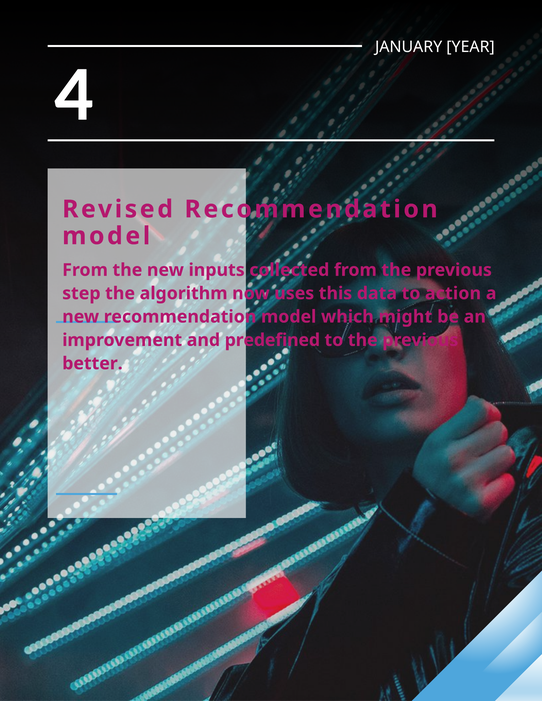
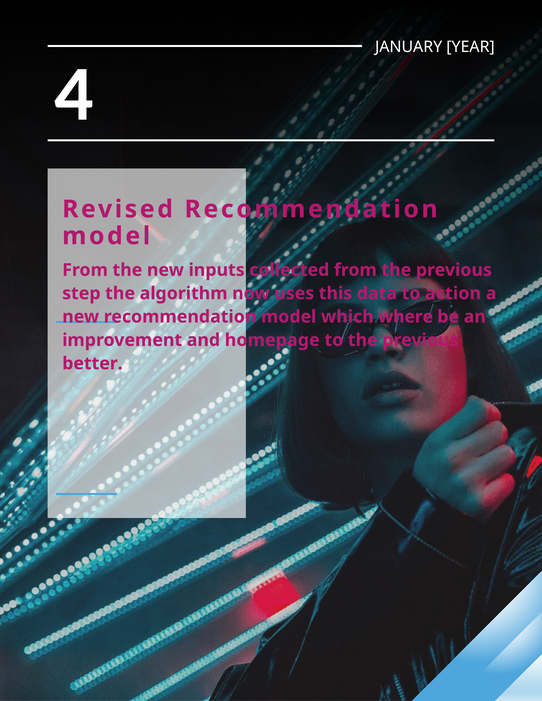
might: might -> where
predefined: predefined -> homepage
